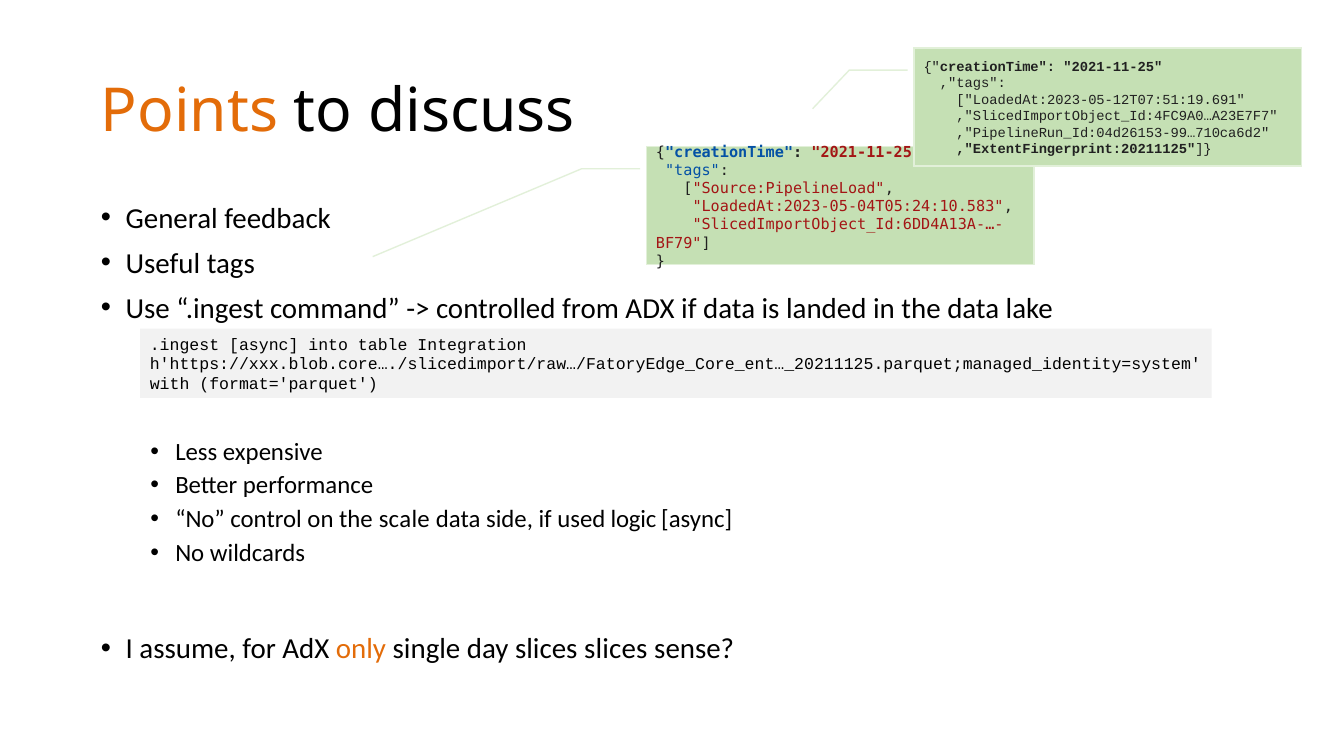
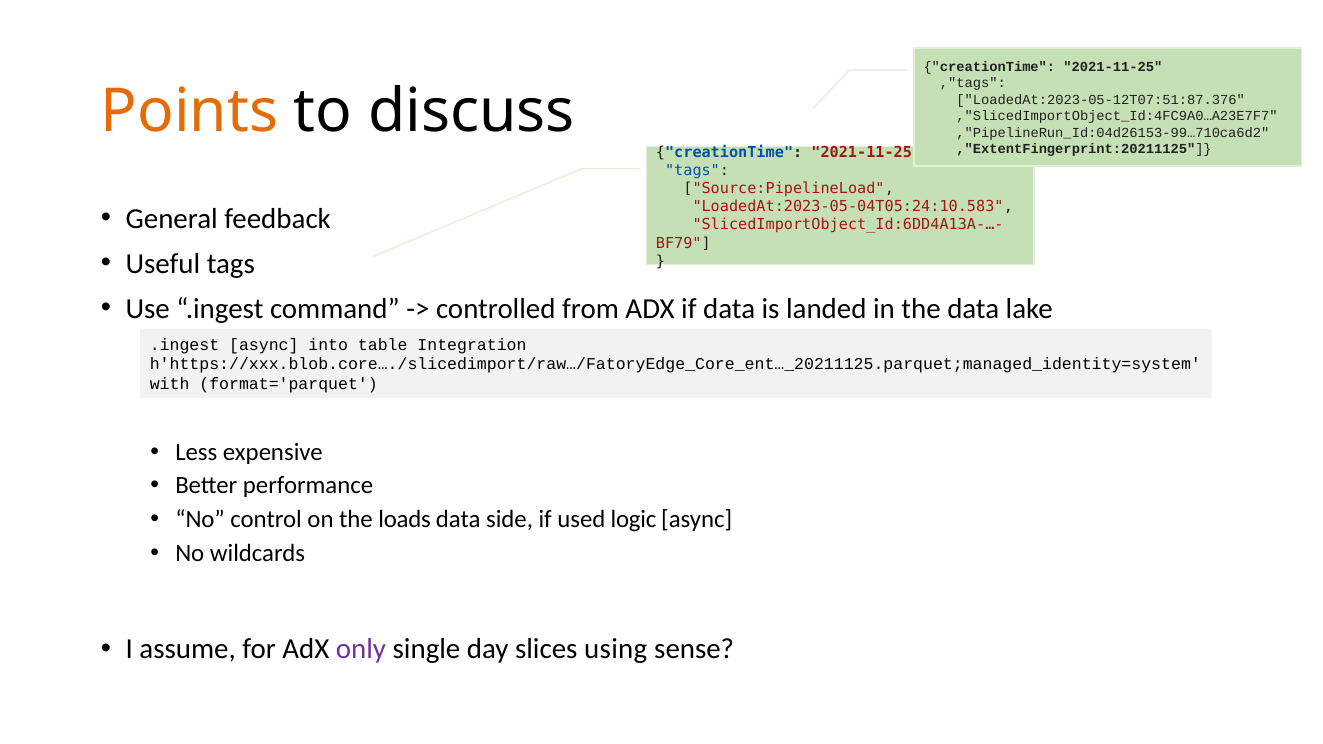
LoadedAt:2023-05-12T07:51:19.691: LoadedAt:2023-05-12T07:51:19.691 -> LoadedAt:2023-05-12T07:51:87.376
scale: scale -> loads
only colour: orange -> purple
slices slices: slices -> using
